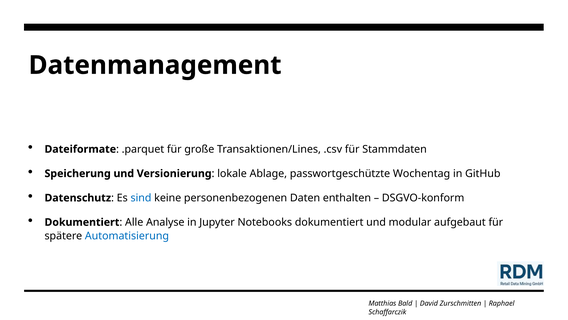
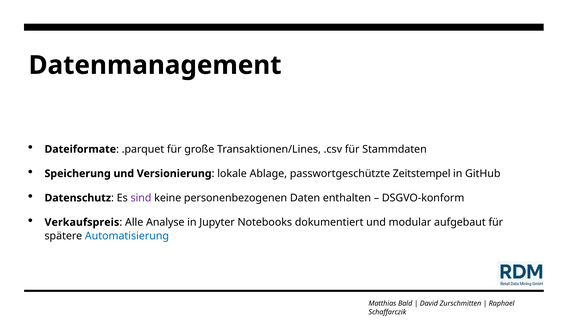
Wochentag: Wochentag -> Zeitstempel
sind colour: blue -> purple
Dokumentiert at (82, 222): Dokumentiert -> Verkaufspreis
